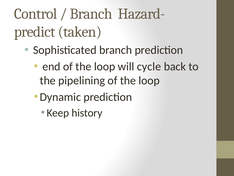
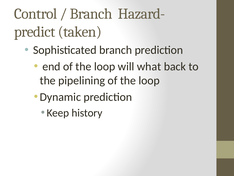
cycle: cycle -> what
